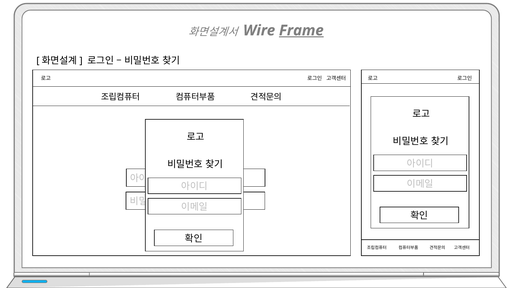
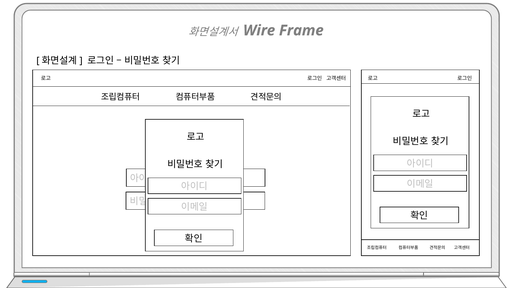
Frame underline: present -> none
